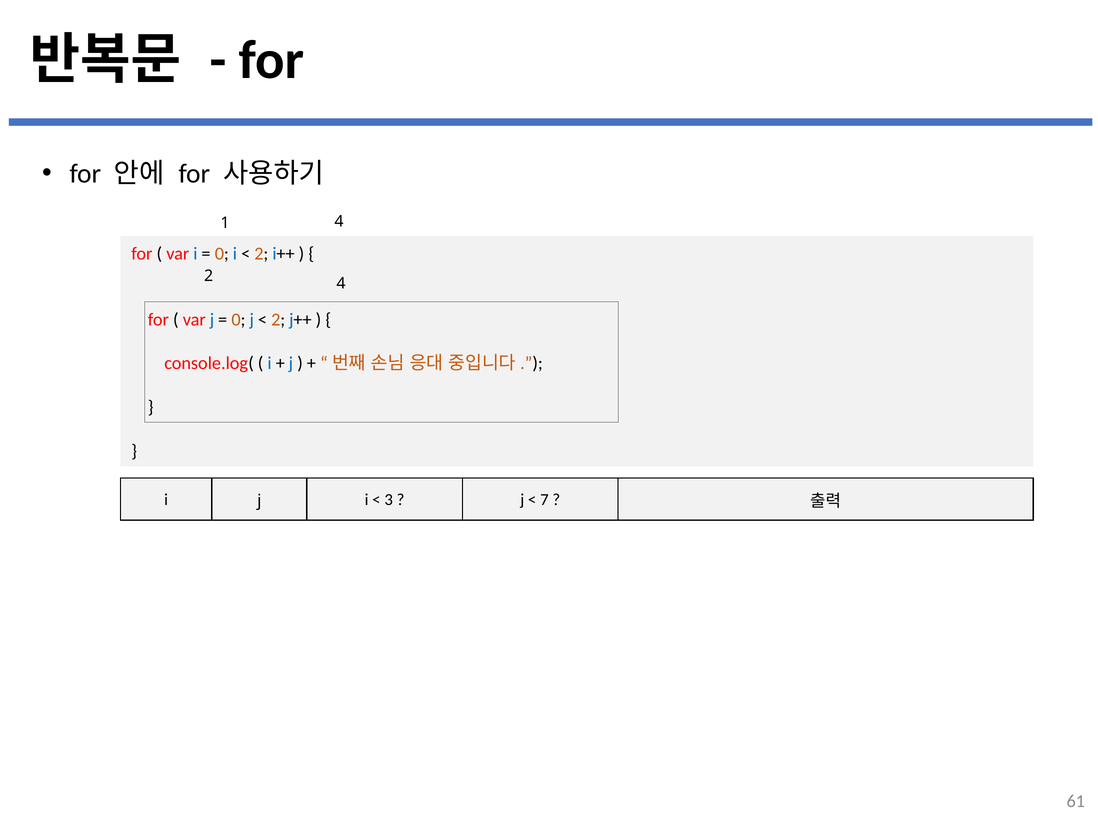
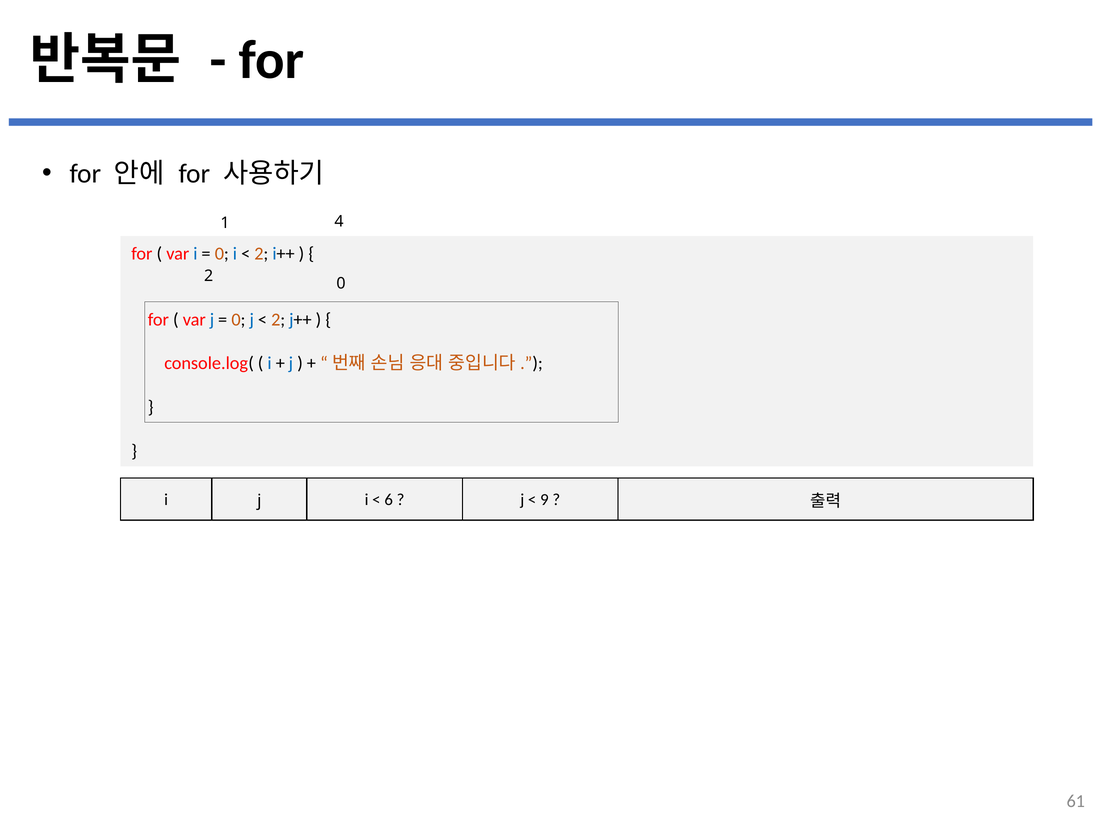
4 at (341, 284): 4 -> 0
3: 3 -> 6
7: 7 -> 9
